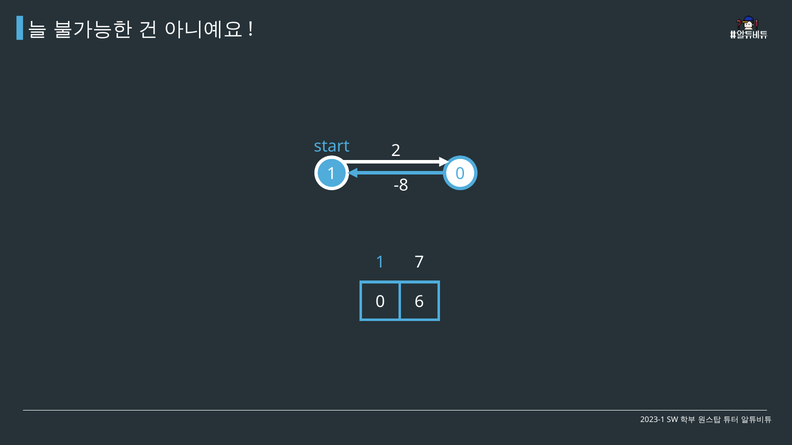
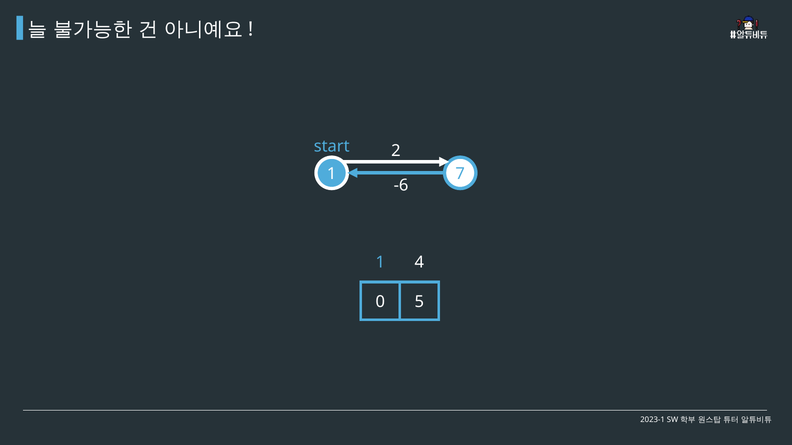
1 0: 0 -> 7
-8: -8 -> -6
7: 7 -> 4
6: 6 -> 5
